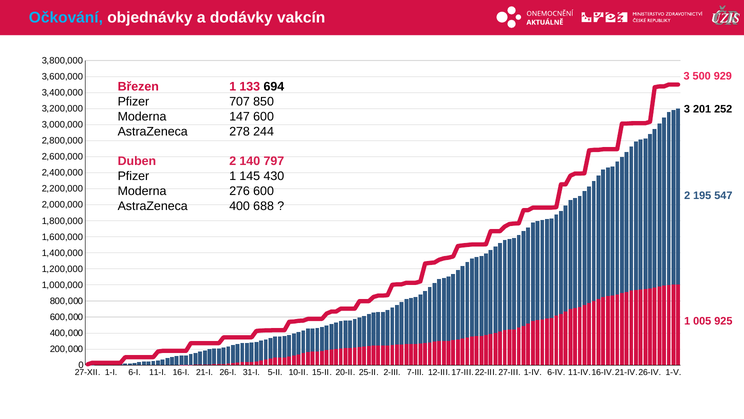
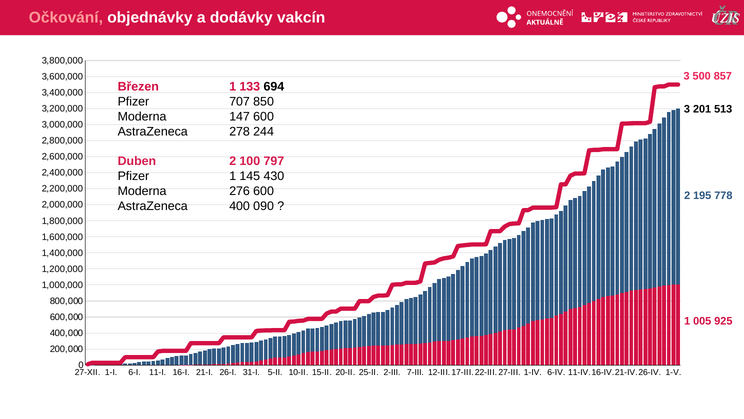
Očkování colour: light blue -> pink
929: 929 -> 857
252: 252 -> 513
140: 140 -> 100
547: 547 -> 778
688: 688 -> 090
